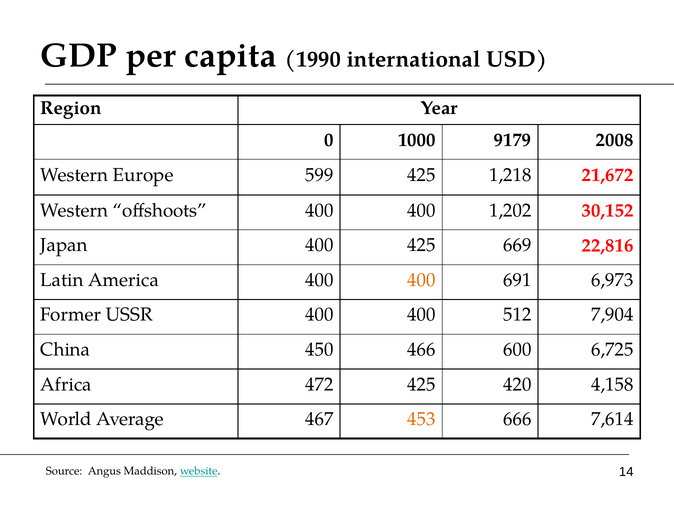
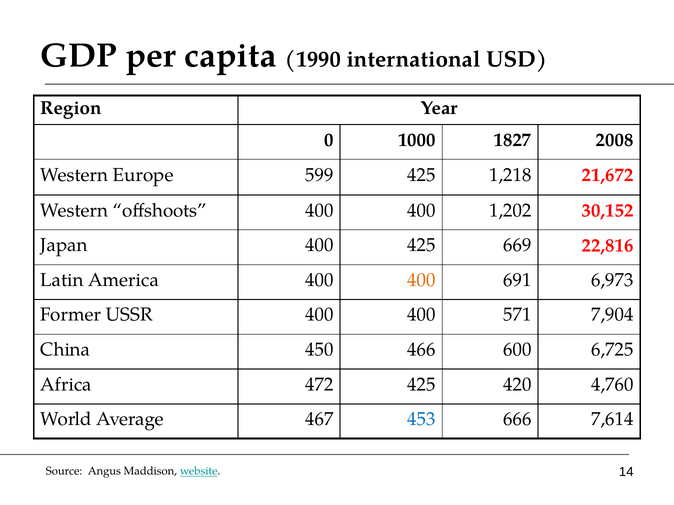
9179: 9179 -> 1827
512: 512 -> 571
4,158: 4,158 -> 4,760
453 colour: orange -> blue
